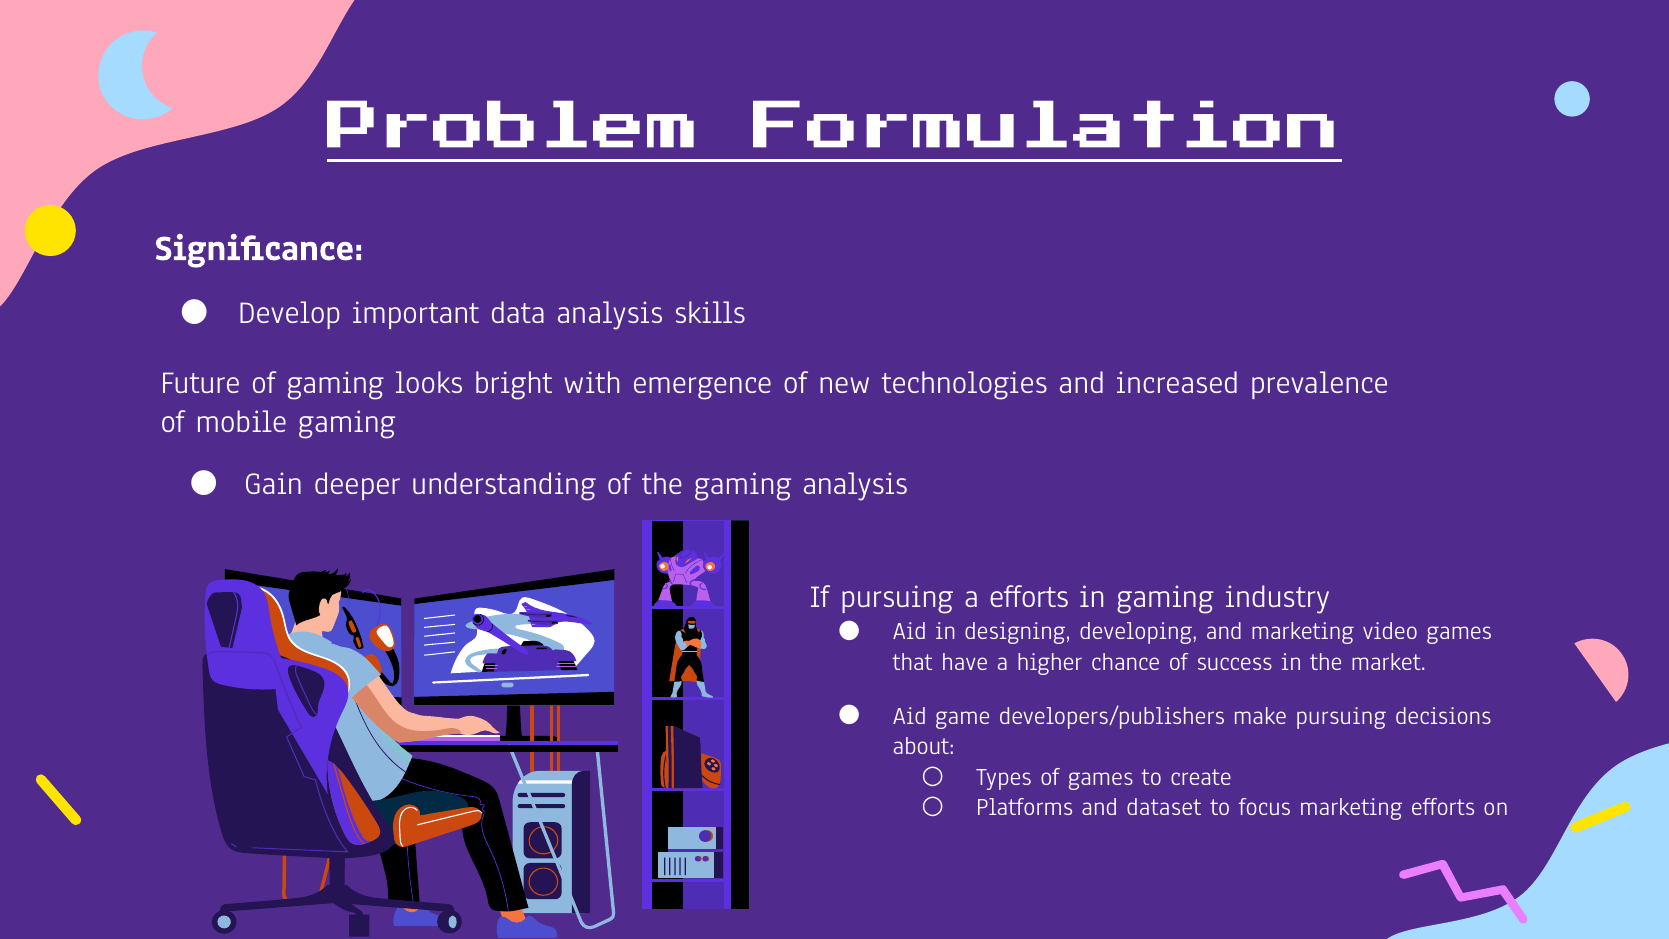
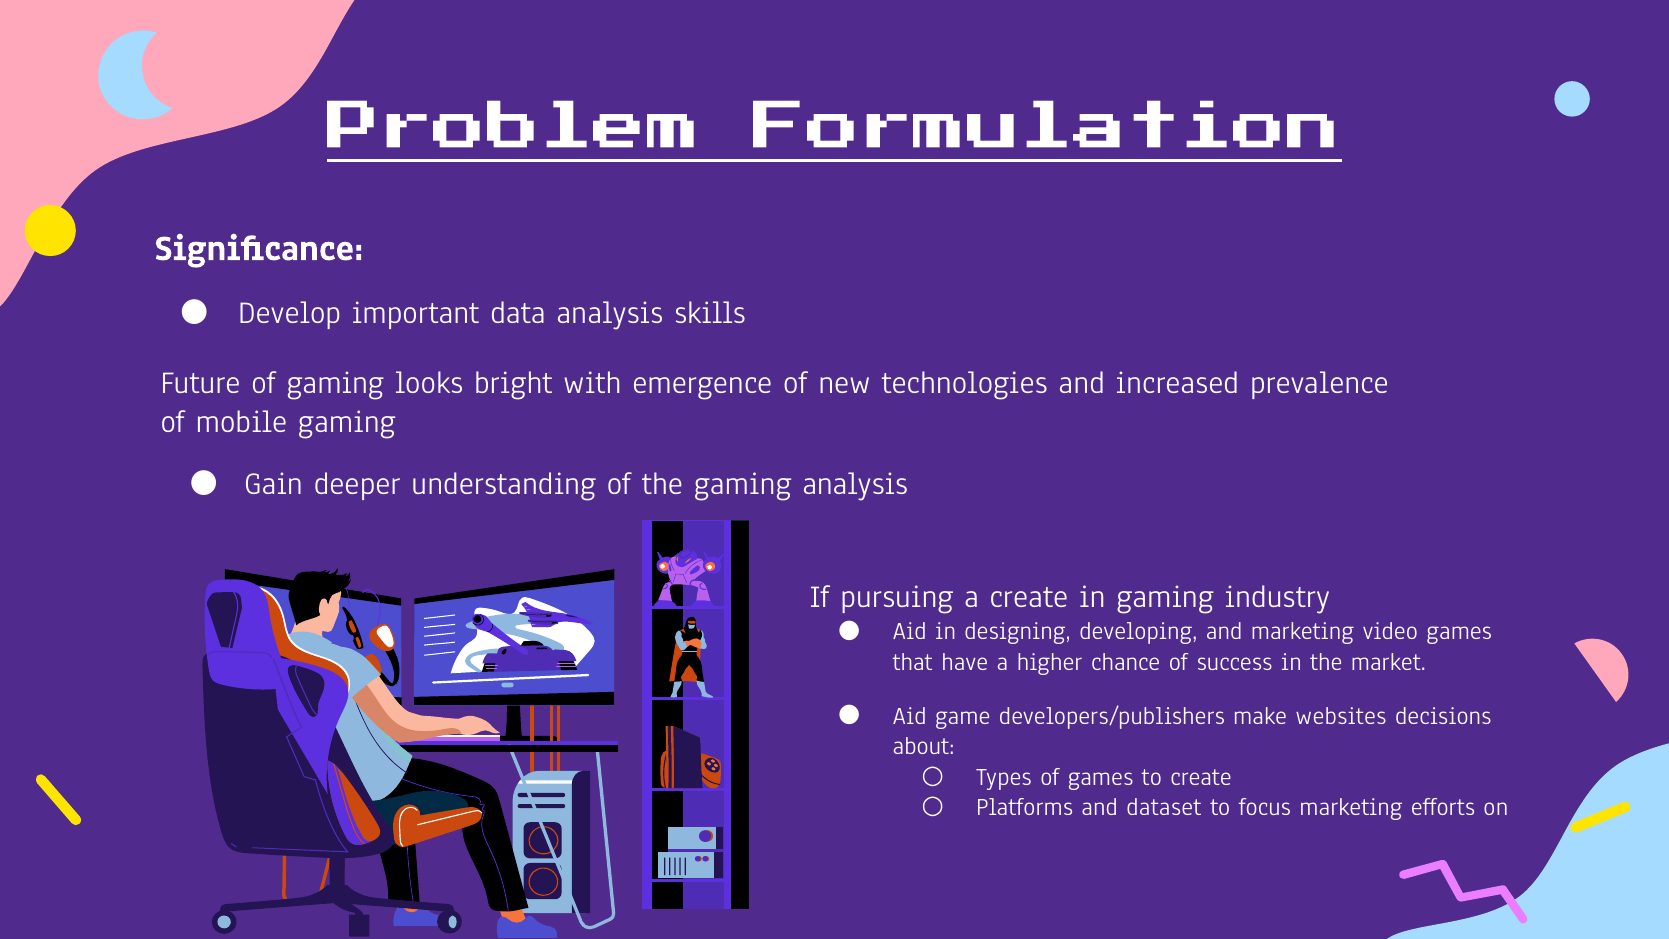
a efforts: efforts -> create
make pursuing: pursuing -> websites
